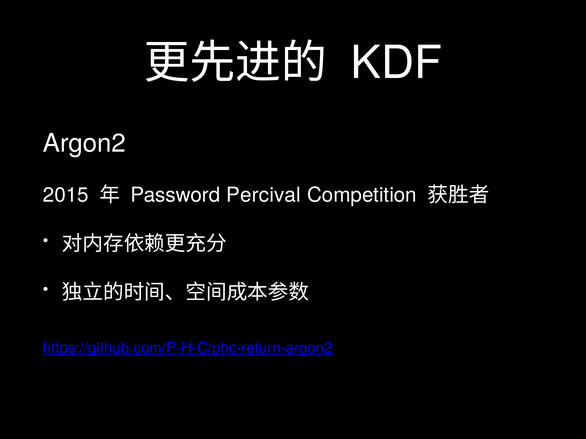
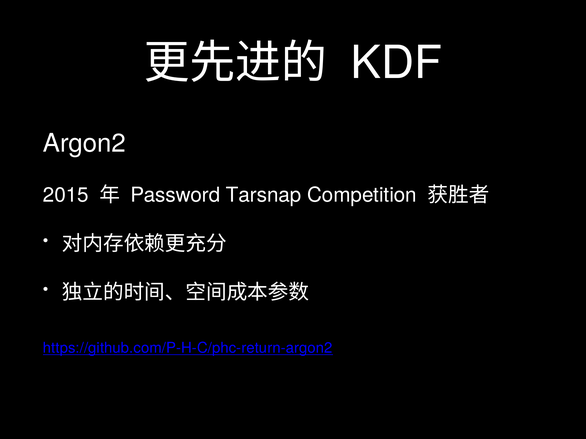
Percival: Percival -> Tarsnap
